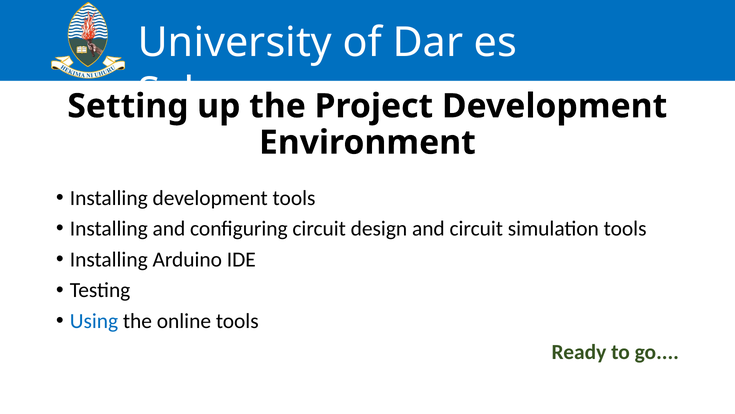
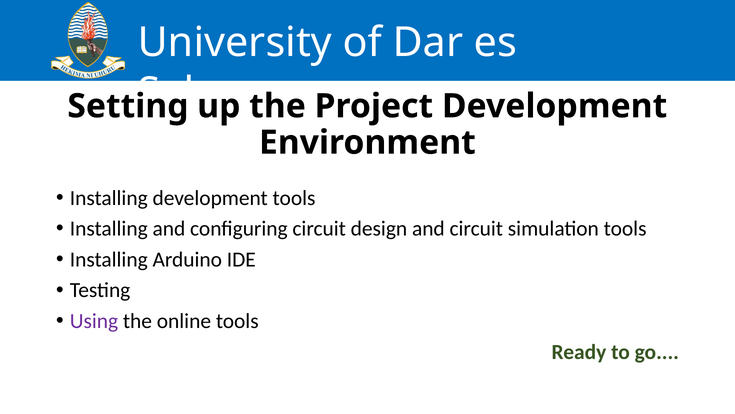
Using colour: blue -> purple
